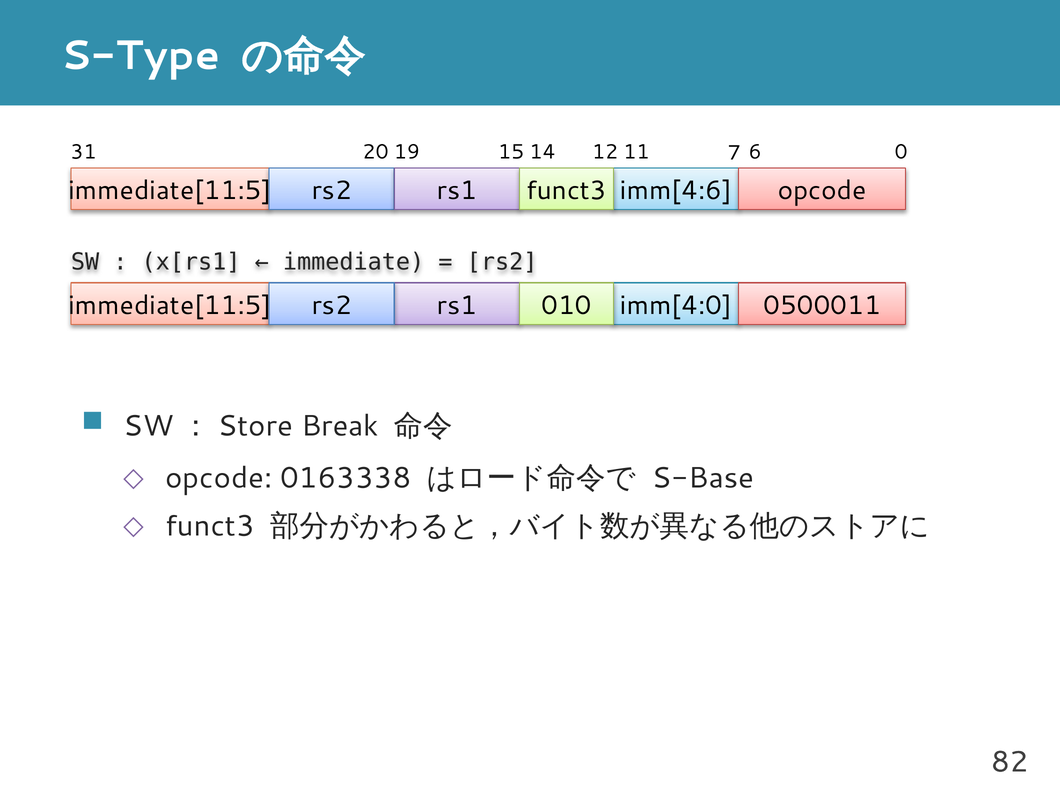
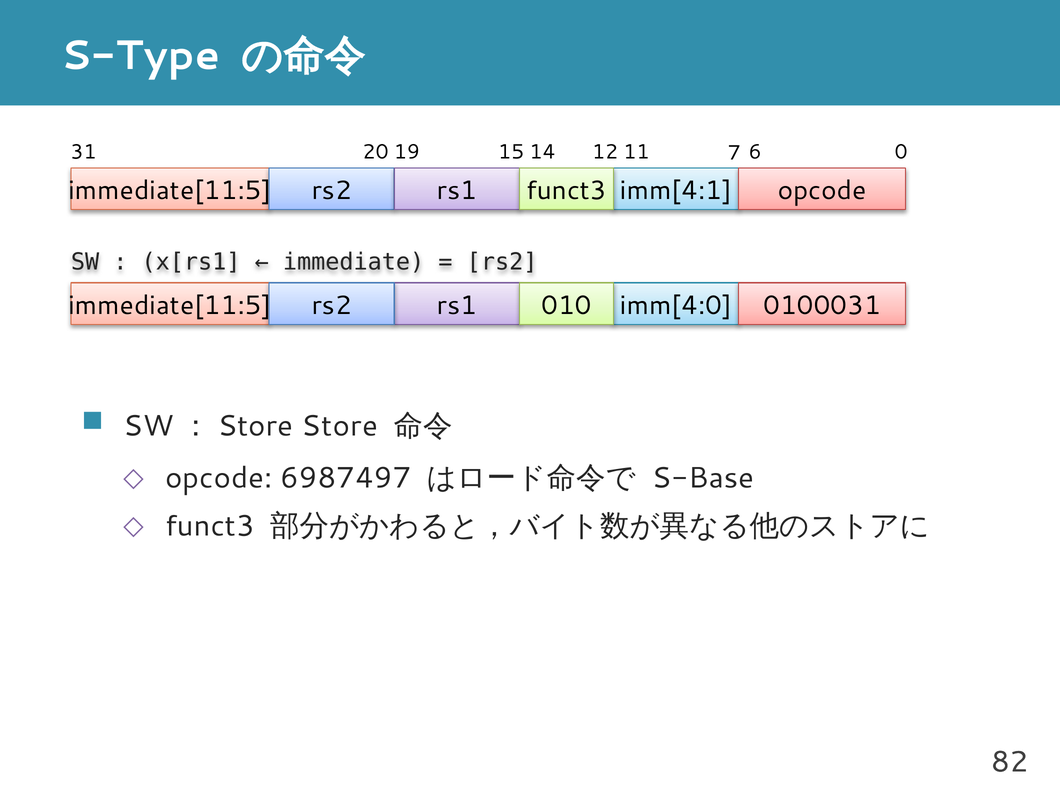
imm[4:6: imm[4:6 -> imm[4:1
0500011: 0500011 -> 0100031
Break: Break -> Store
0163338: 0163338 -> 6987497
